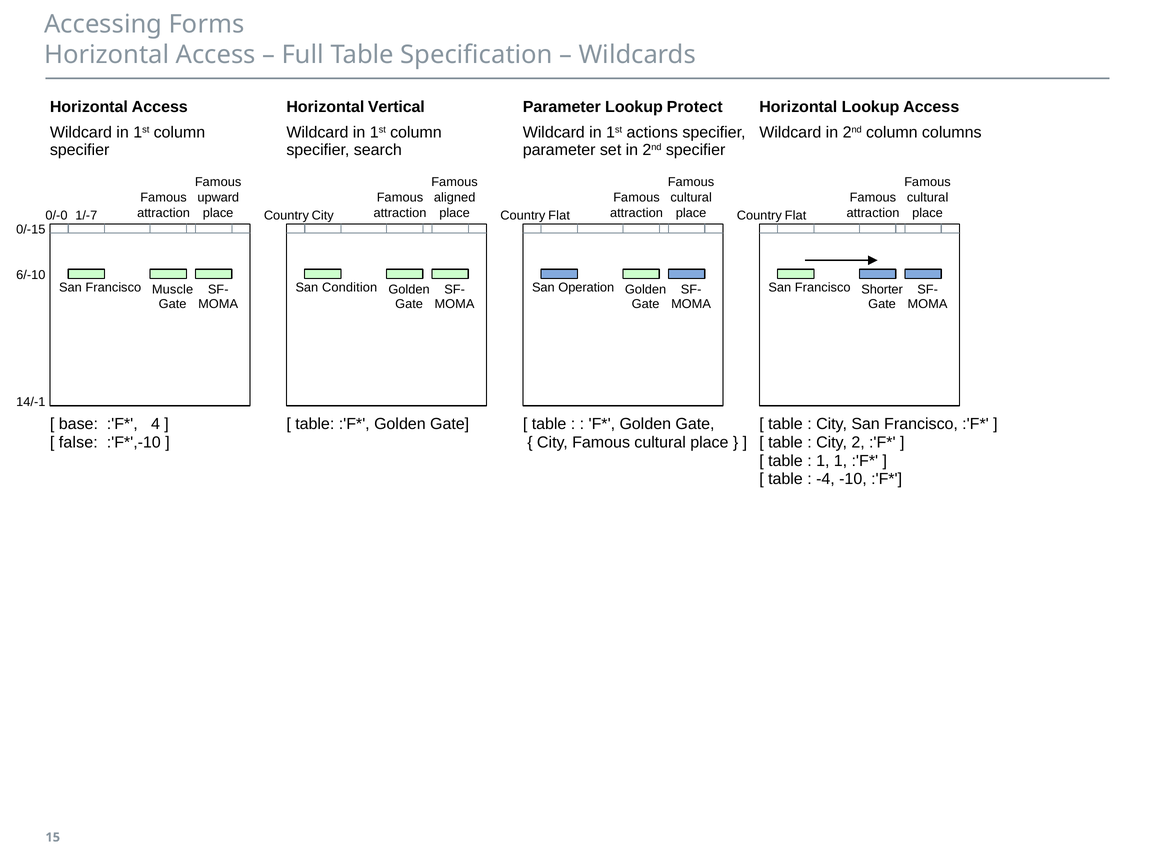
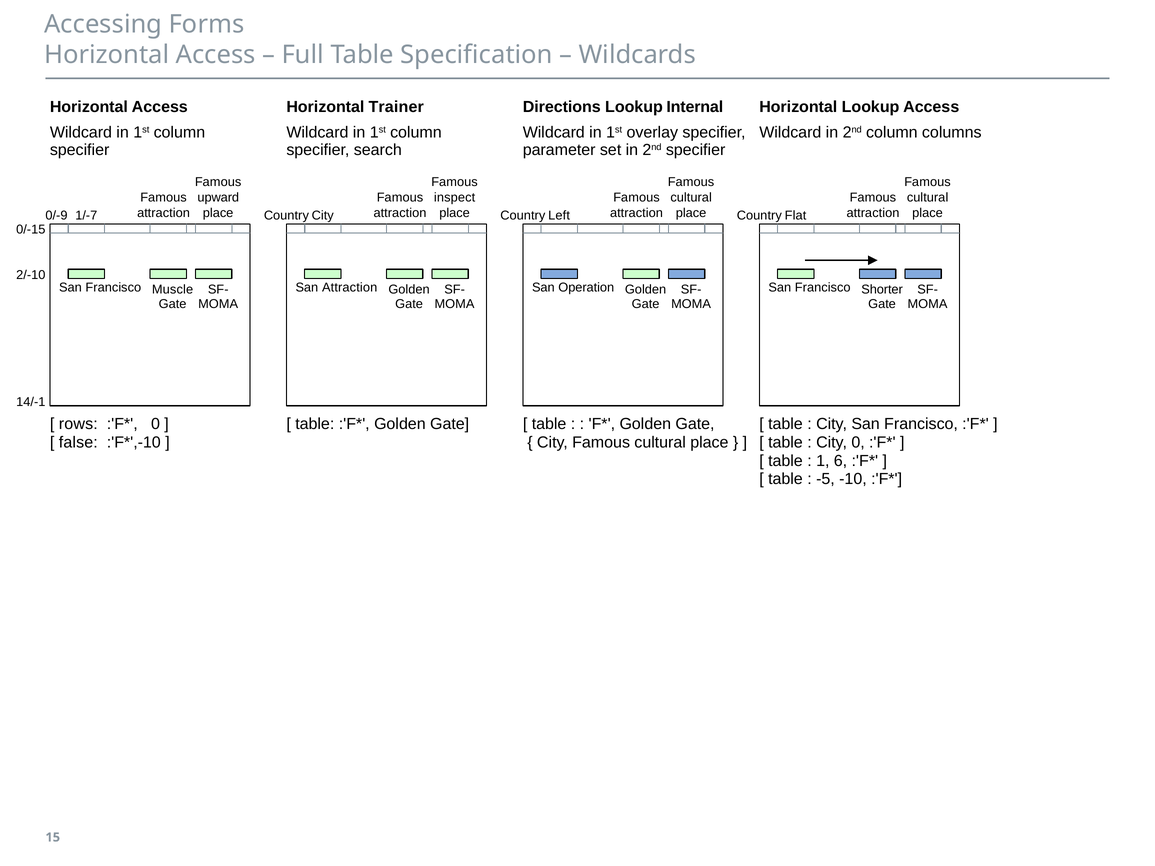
Vertical: Vertical -> Trainer
Parameter at (562, 107): Parameter -> Directions
Protect: Protect -> Internal
actions: actions -> overlay
aligned: aligned -> inspect
0/-0: 0/-0 -> 0/-9
Flat at (559, 216): Flat -> Left
6/-10: 6/-10 -> 2/-10
San Condition: Condition -> Attraction
base: base -> rows
4 at (155, 424): 4 -> 0
City 2: 2 -> 0
1 1: 1 -> 6
-4: -4 -> -5
